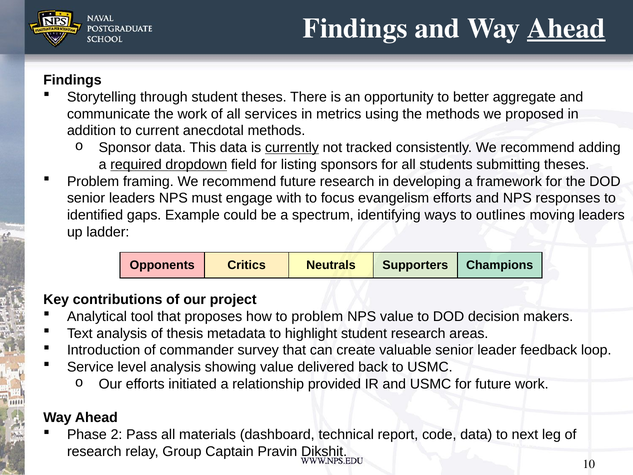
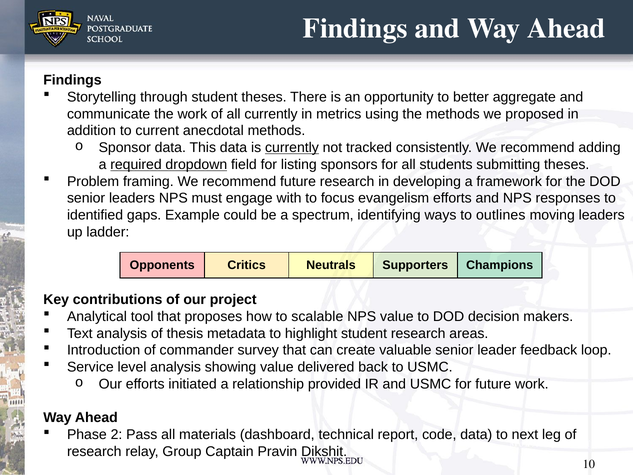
Ahead at (566, 28) underline: present -> none
all services: services -> currently
to problem: problem -> scalable
